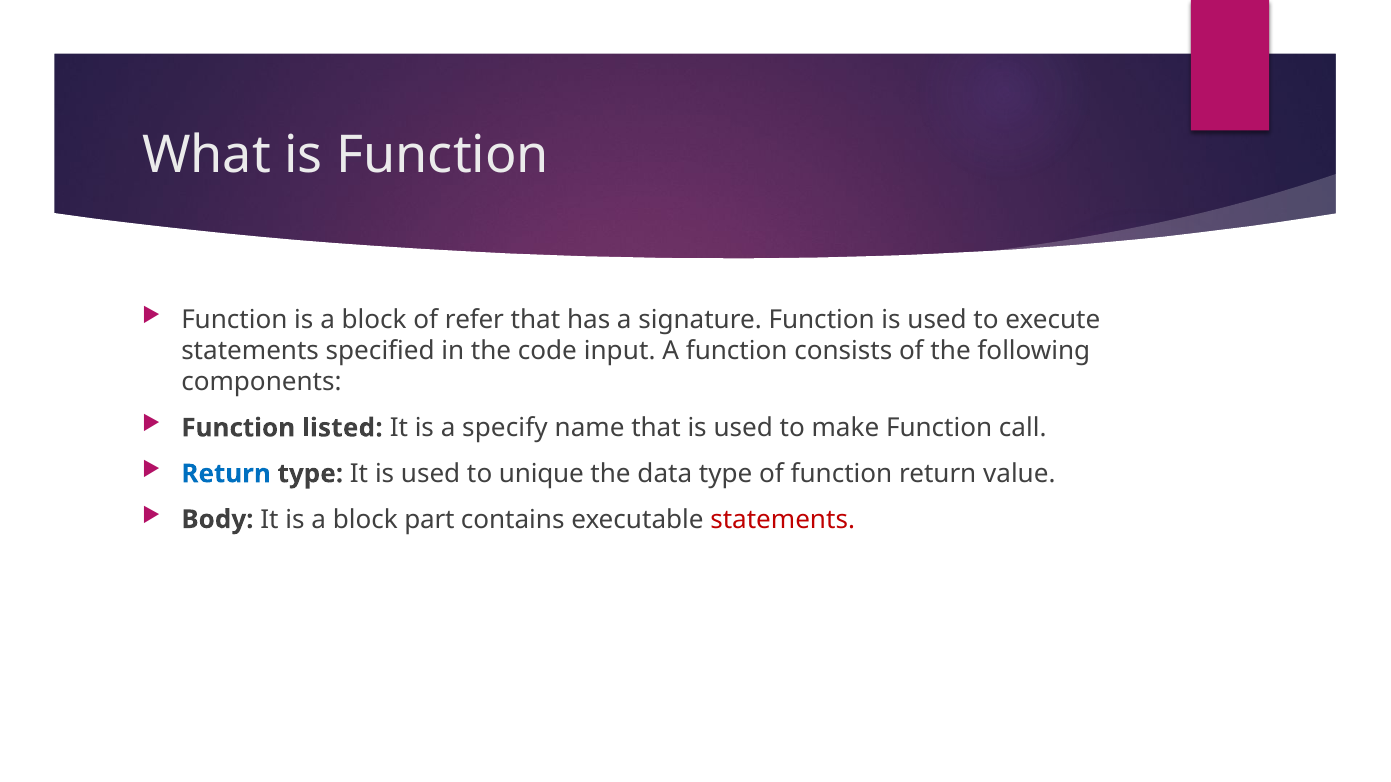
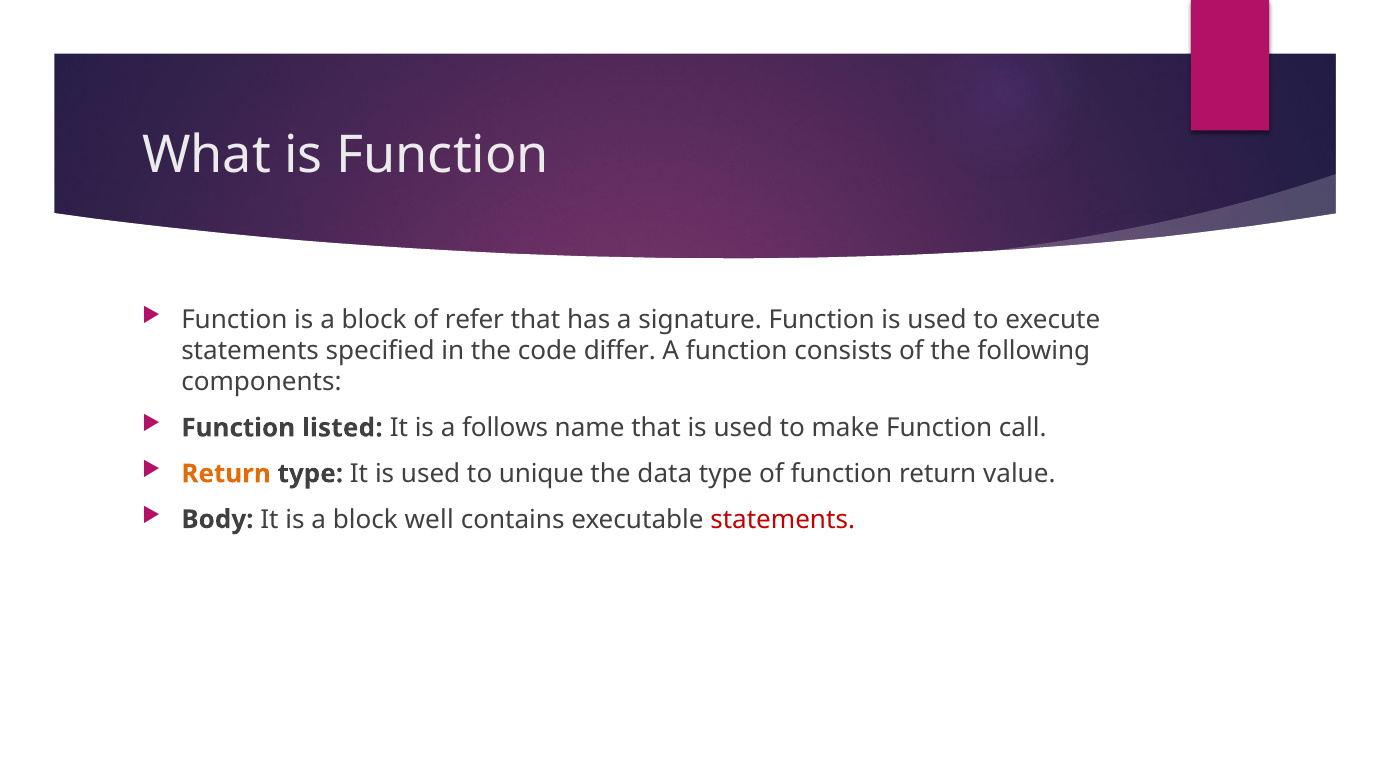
input: input -> differ
specify: specify -> follows
Return at (226, 474) colour: blue -> orange
part: part -> well
